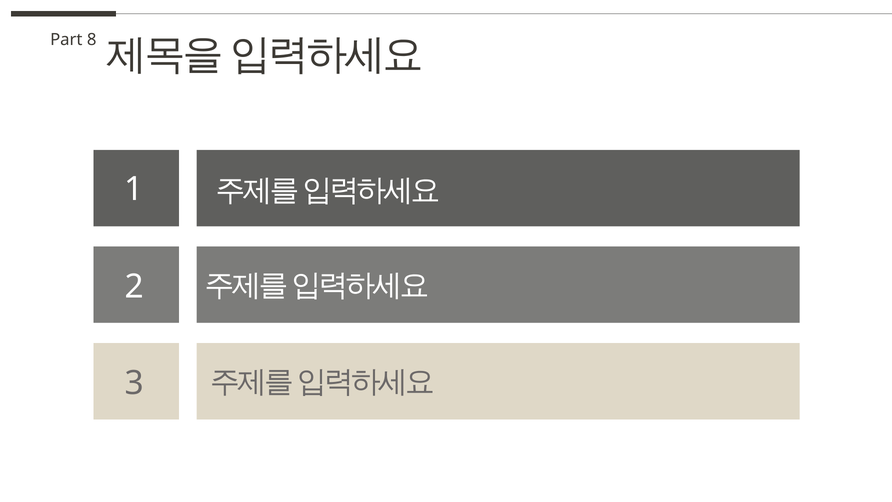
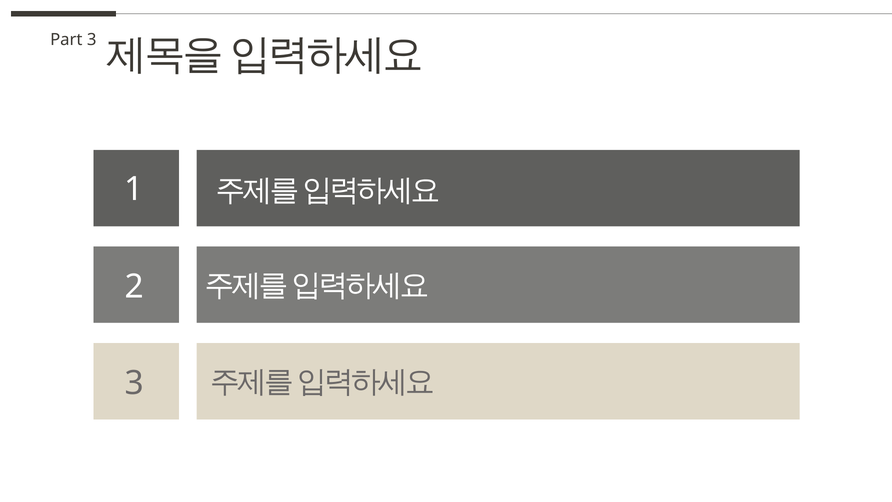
Part 8: 8 -> 3
